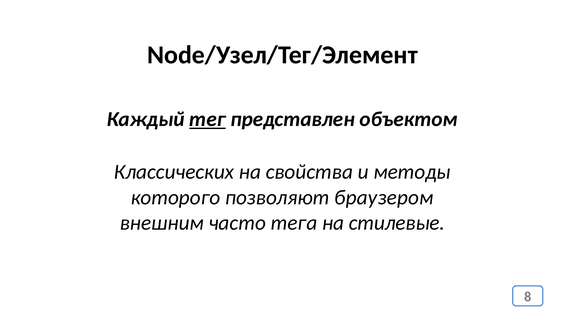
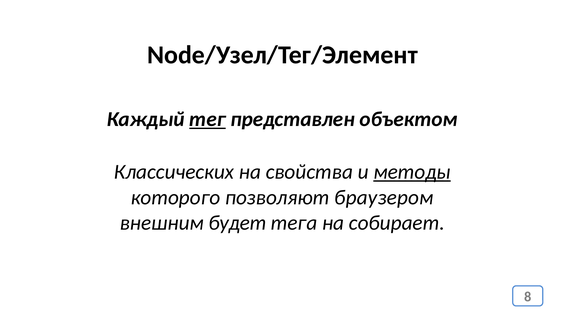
методы underline: none -> present
часто: часто -> будет
стилевые: стилевые -> собирает
